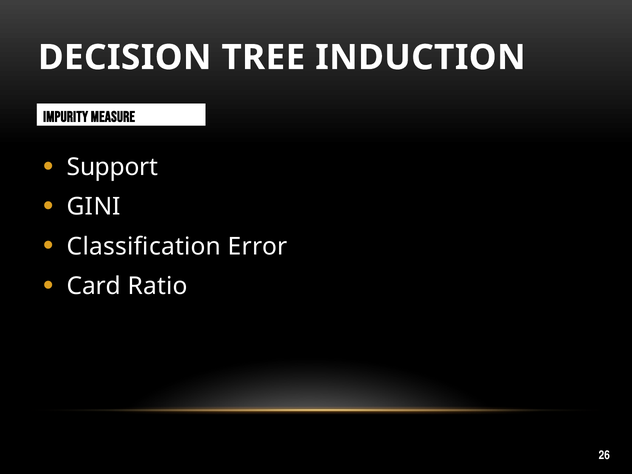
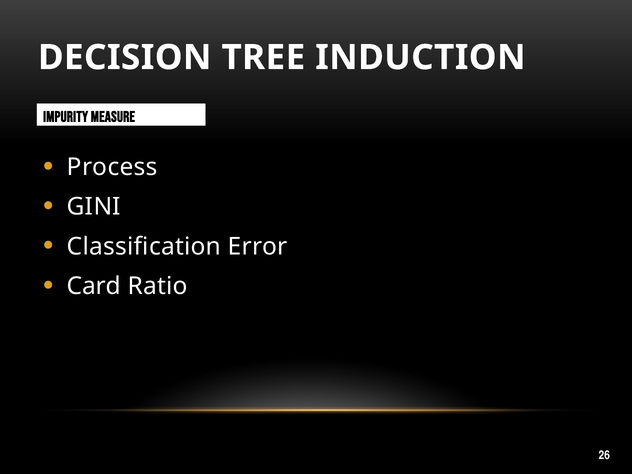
Support: Support -> Process
